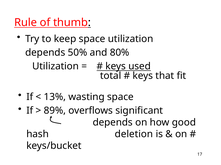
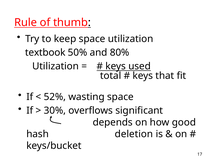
depends at (45, 53): depends -> textbook
13%: 13% -> 52%
89%: 89% -> 30%
